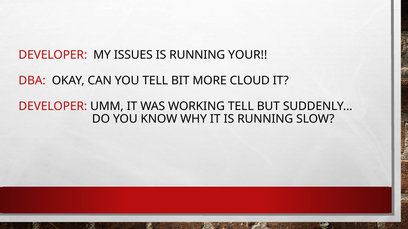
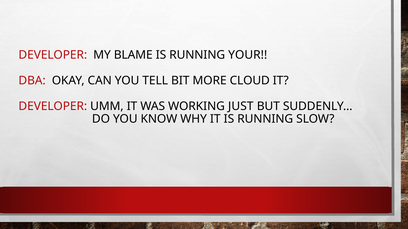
ISSUES: ISSUES -> BLAME
WORKING TELL: TELL -> JUST
